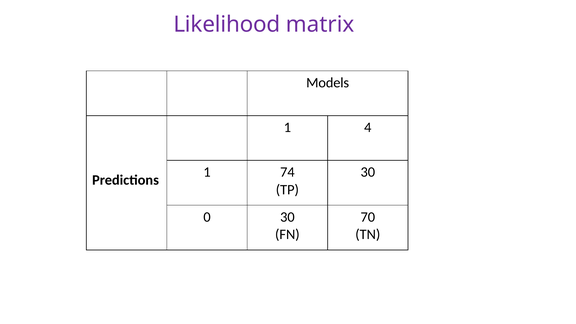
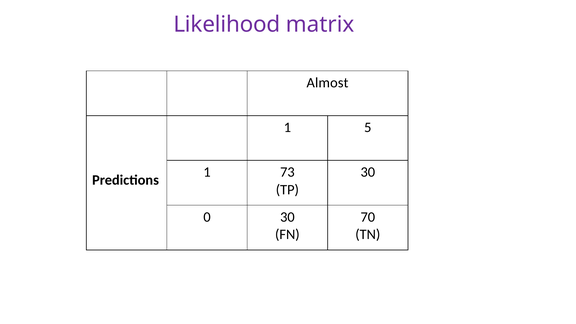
Models: Models -> Almost
4: 4 -> 5
74: 74 -> 73
